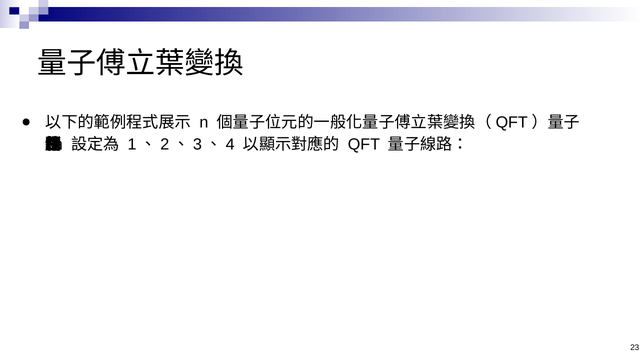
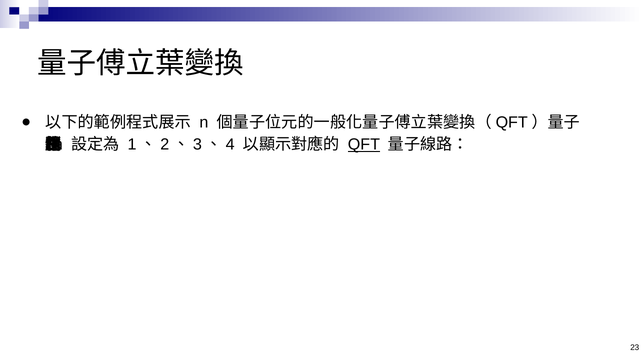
QFT underline: none -> present
